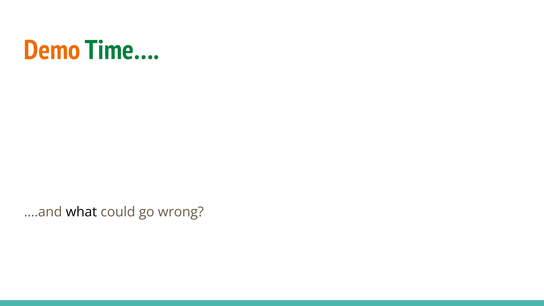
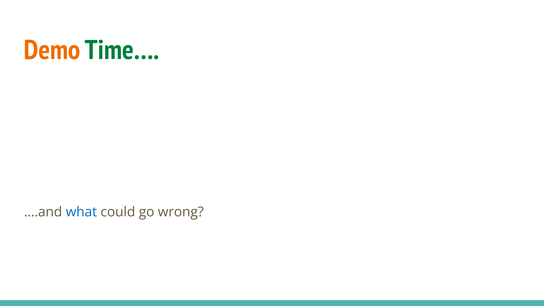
what colour: black -> blue
